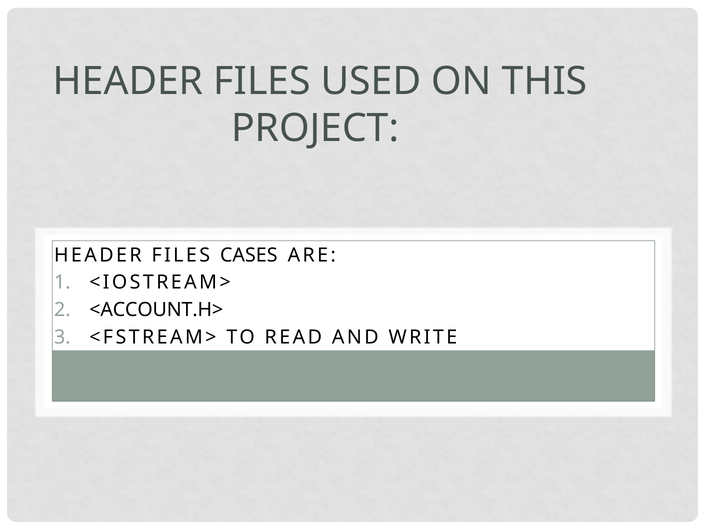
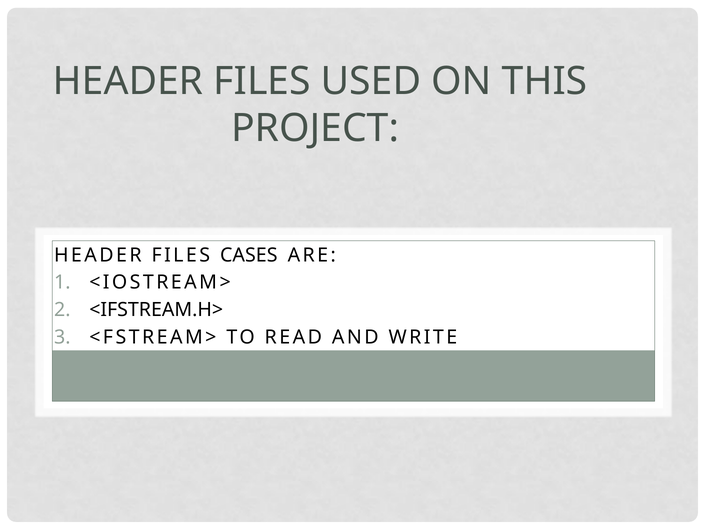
<ACCOUNT.H>: <ACCOUNT.H> -> <IFSTREAM.H>
